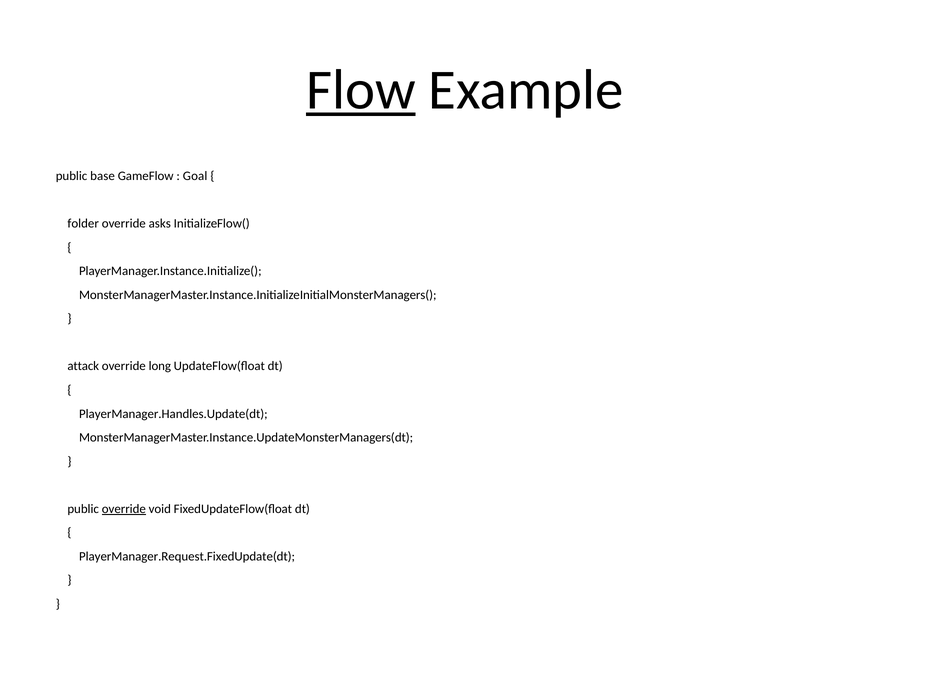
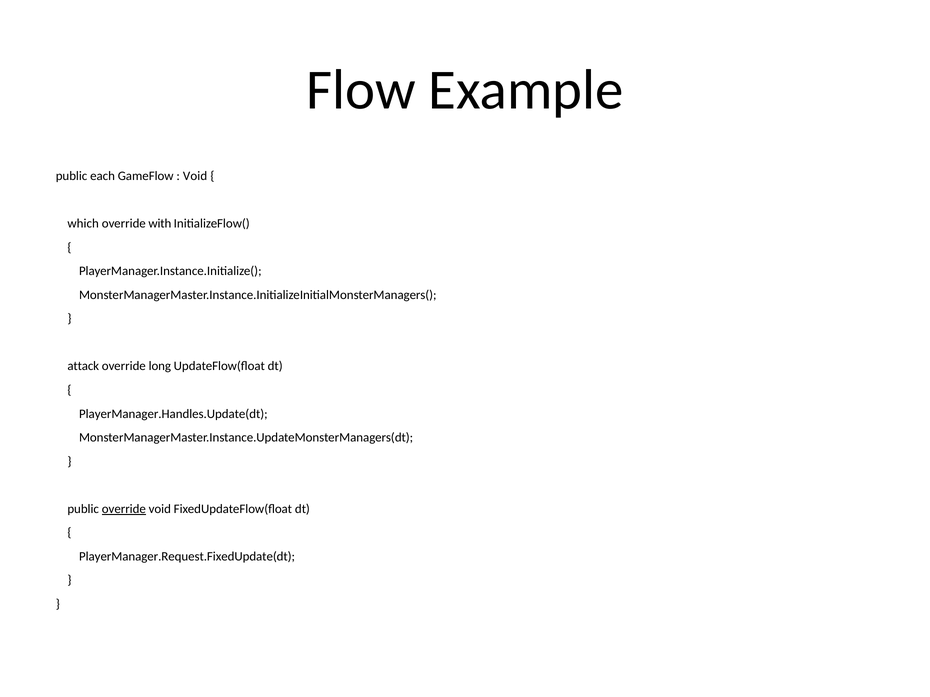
Flow underline: present -> none
base: base -> each
Goal at (195, 176): Goal -> Void
folder: folder -> which
asks: asks -> with
